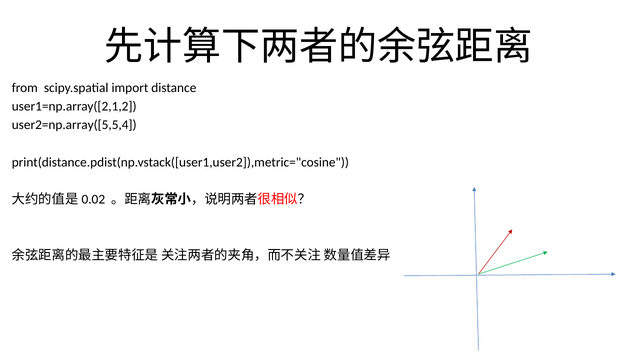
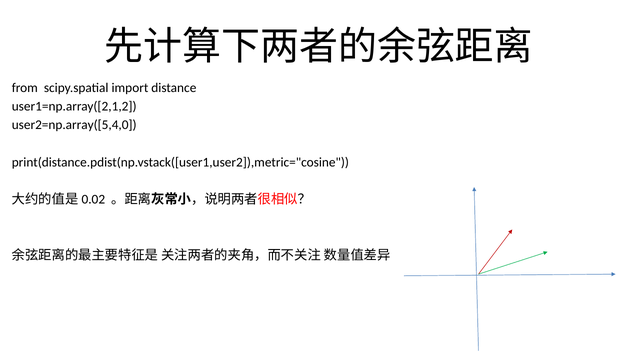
user2=np.array([5,5,4: user2=np.array([5,5,4 -> user2=np.array([5,4,0
